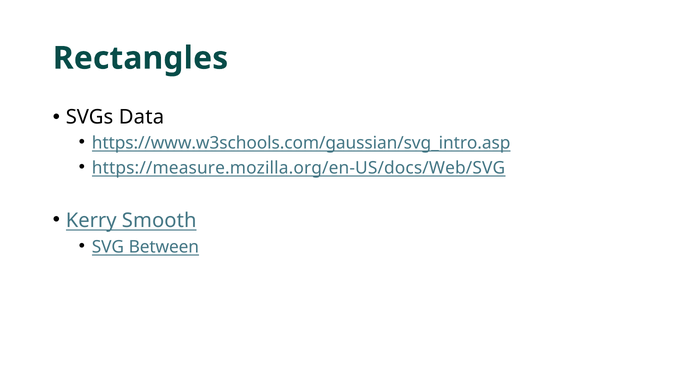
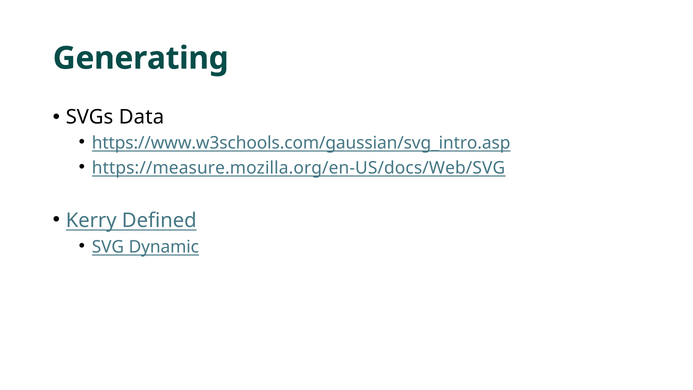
Rectangles: Rectangles -> Generating
Smooth: Smooth -> Defined
Between: Between -> Dynamic
